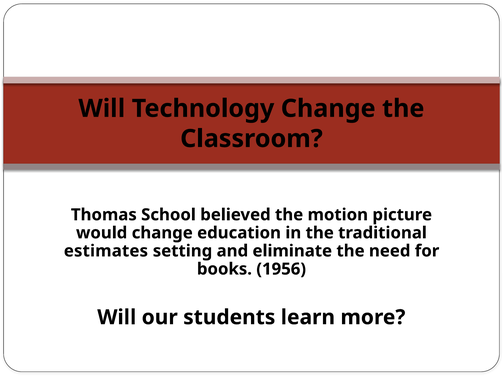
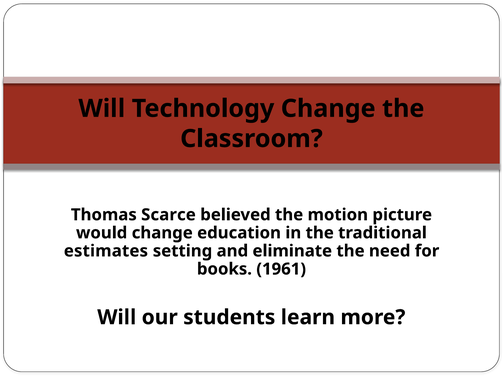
School: School -> Scarce
1956: 1956 -> 1961
